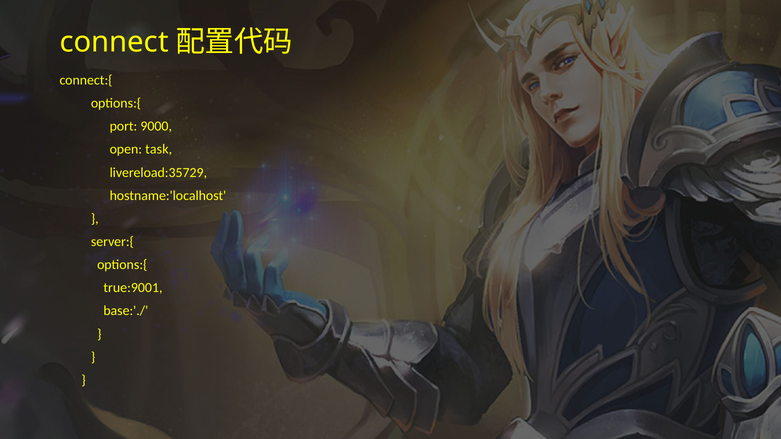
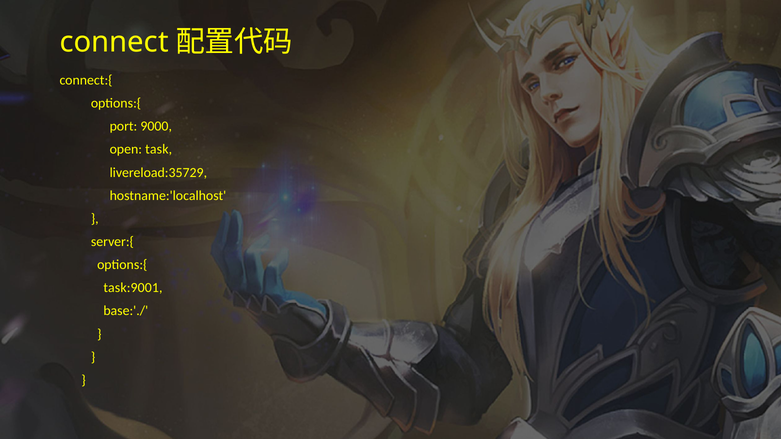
true:9001: true:9001 -> task:9001
